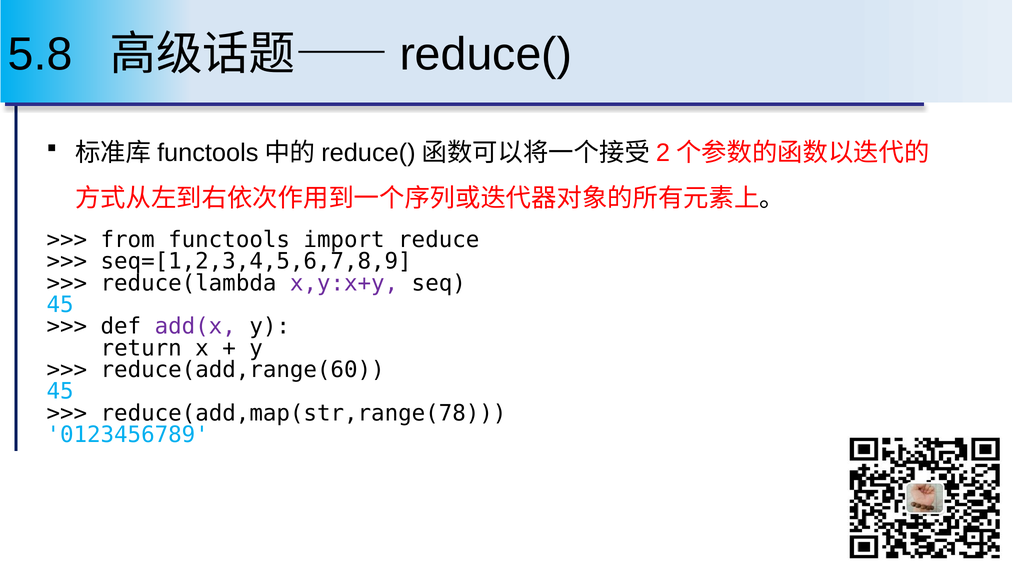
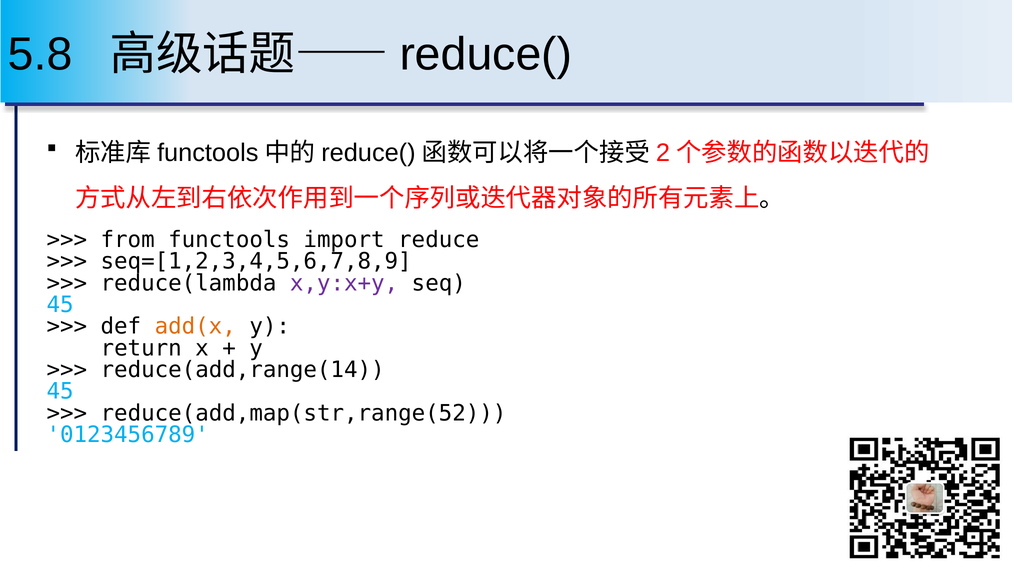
add(x colour: purple -> orange
reduce(add,range(60: reduce(add,range(60 -> reduce(add,range(14
reduce(add,map(str,range(78: reduce(add,map(str,range(78 -> reduce(add,map(str,range(52
